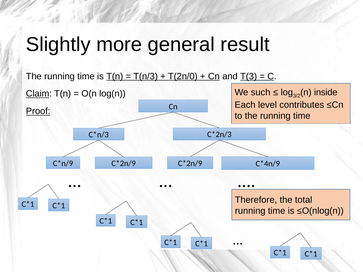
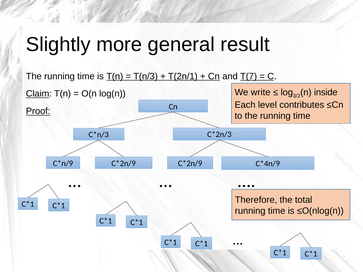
T(2n/0: T(2n/0 -> T(2n/1
T(3: T(3 -> T(7
such: such -> write
